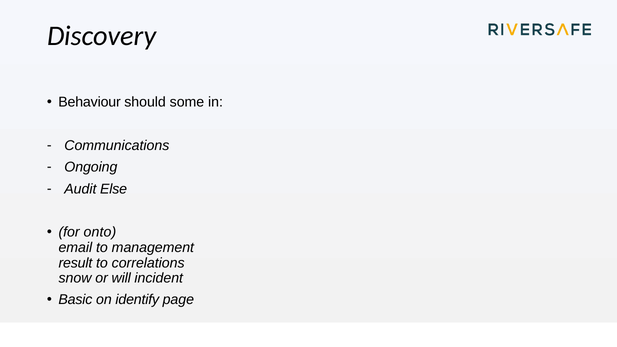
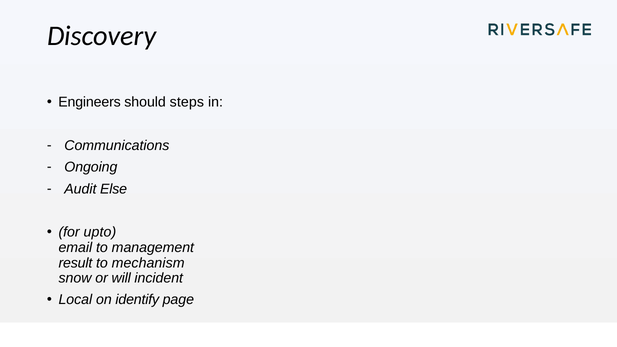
Behaviour: Behaviour -> Engineers
some: some -> steps
onto: onto -> upto
correlations: correlations -> mechanism
Basic: Basic -> Local
